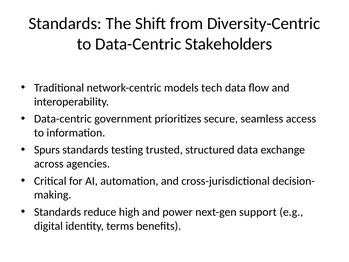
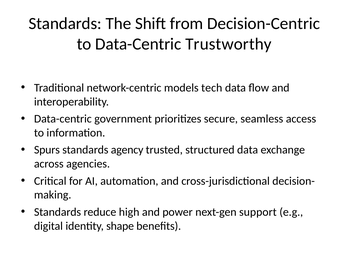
Diversity-Centric: Diversity-Centric -> Decision-Centric
Stakeholders: Stakeholders -> Trustworthy
testing: testing -> agency
terms: terms -> shape
